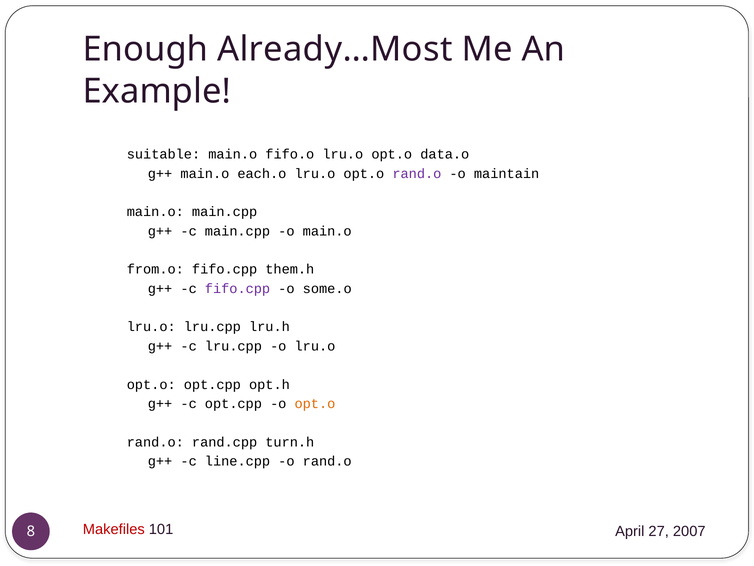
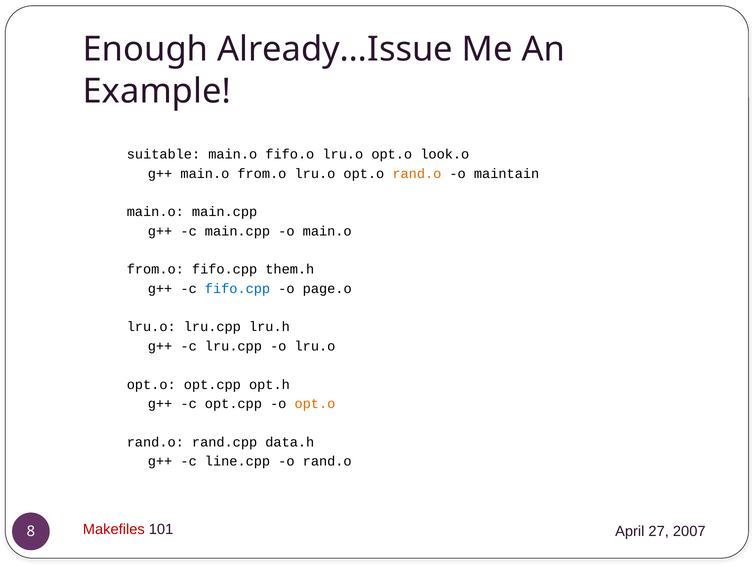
Already…Most: Already…Most -> Already…Issue
data.o: data.o -> look.o
g++ main.o each.o: each.o -> from.o
rand.o at (417, 173) colour: purple -> orange
fifo.cpp at (238, 288) colour: purple -> blue
some.o: some.o -> page.o
turn.h: turn.h -> data.h
